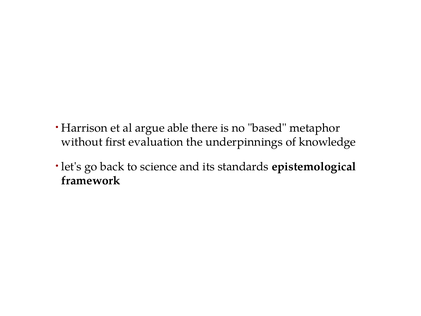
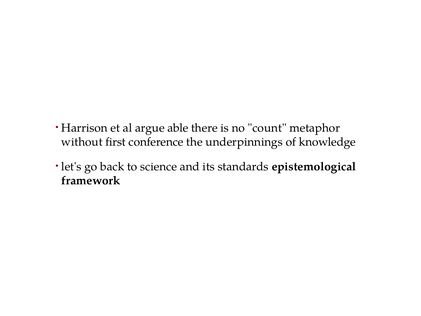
based: based -> count
evaluation: evaluation -> conference
